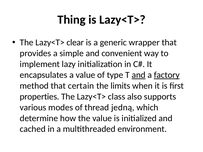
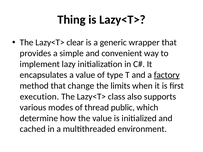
and at (139, 75) underline: present -> none
certain: certain -> change
properties: properties -> execution
jedną: jedną -> public
